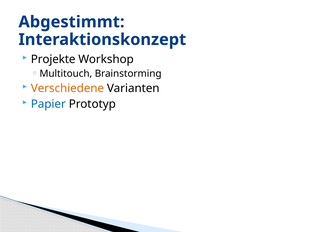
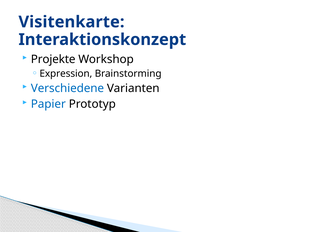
Abgestimmt: Abgestimmt -> Visitenkarte
Multitouch: Multitouch -> Expression
Verschiedene colour: orange -> blue
